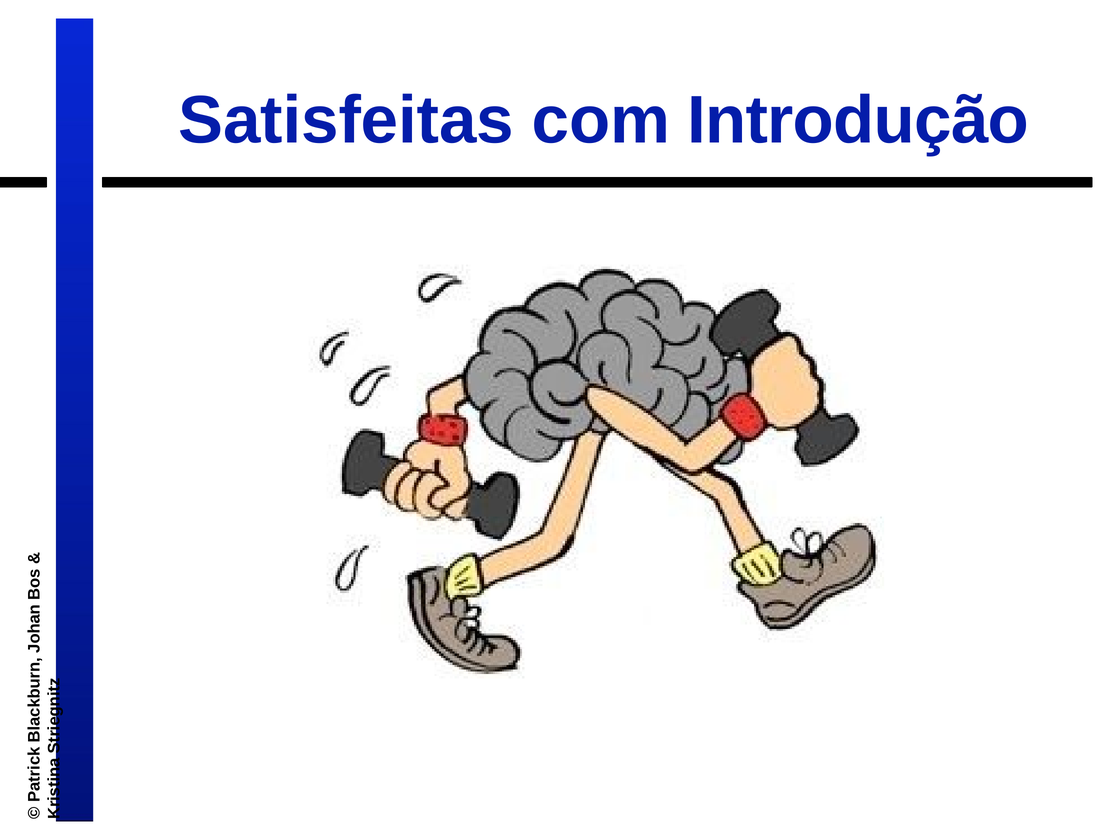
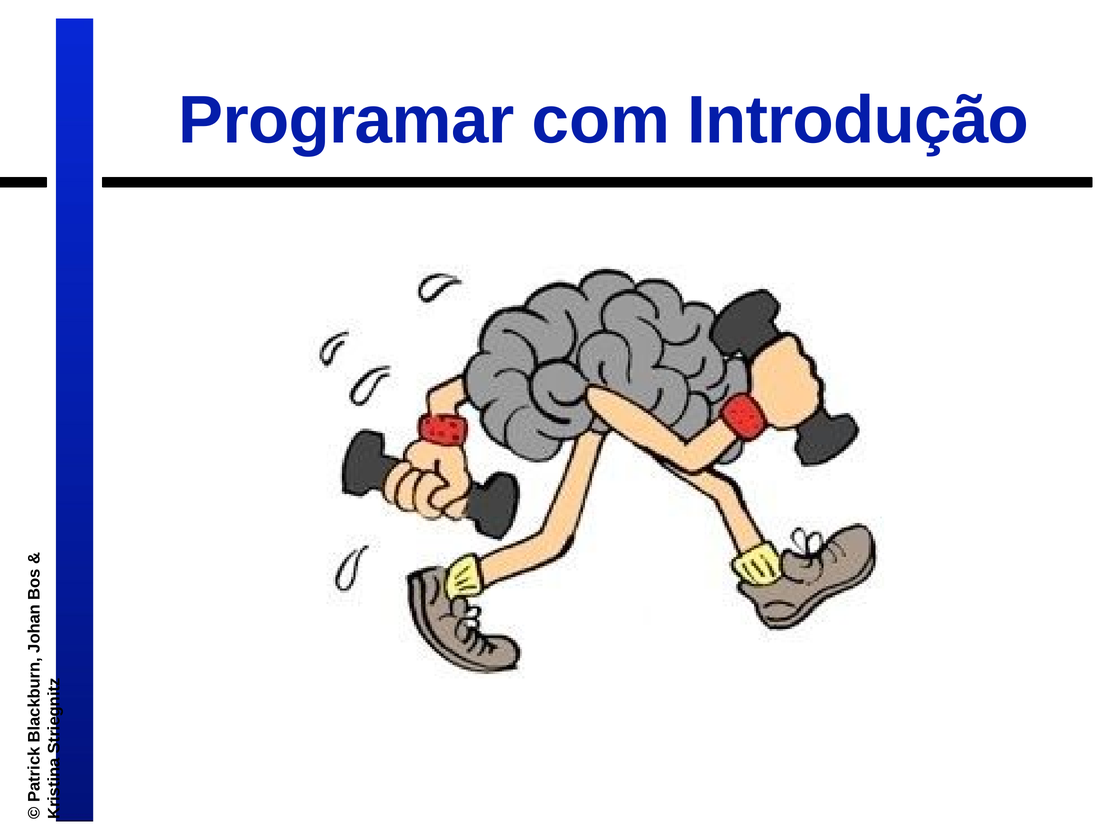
Satisfeitas: Satisfeitas -> Programar
